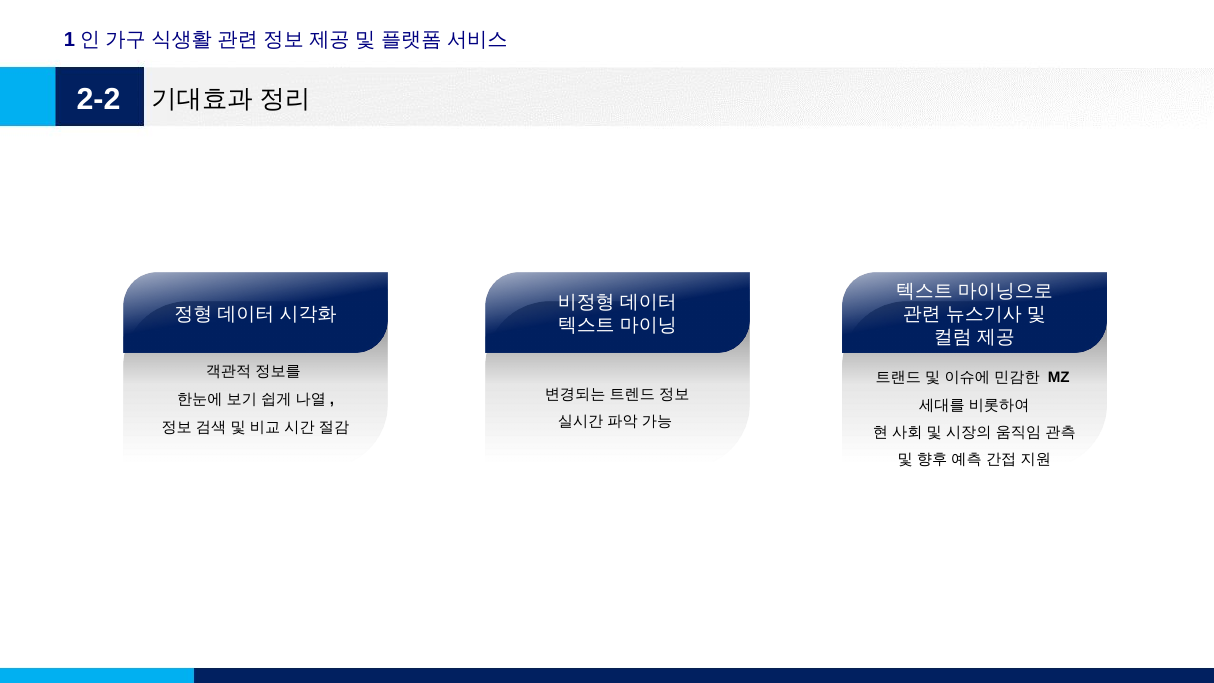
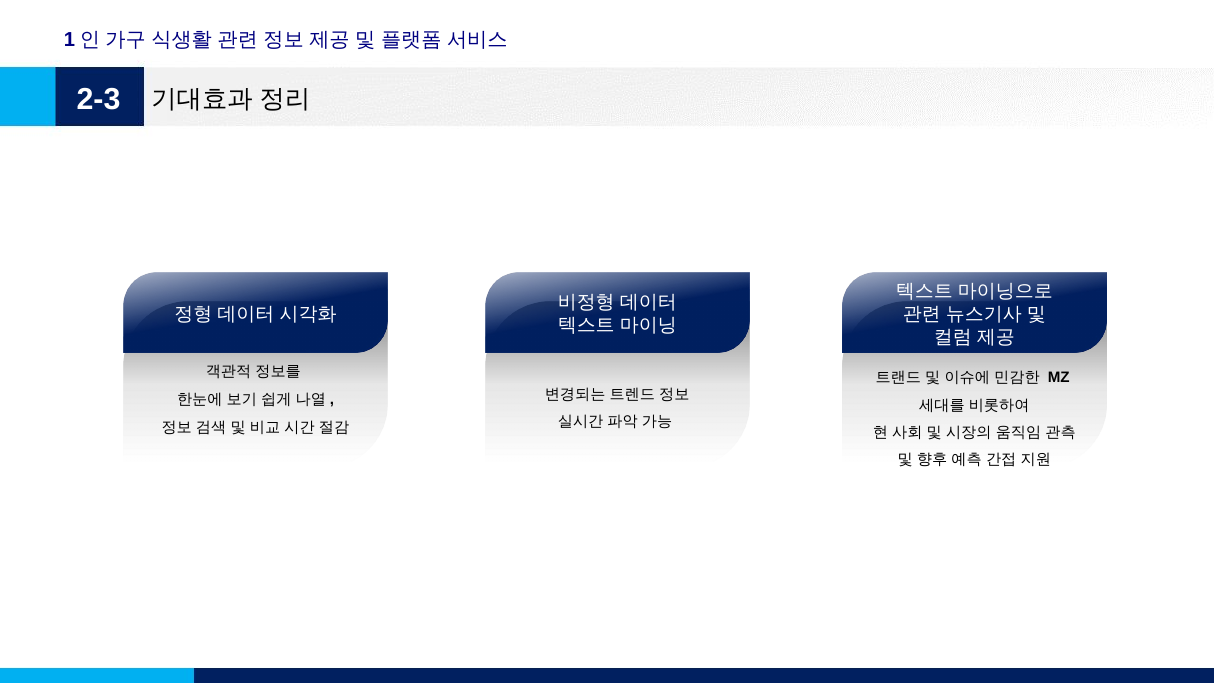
2-2: 2-2 -> 2-3
